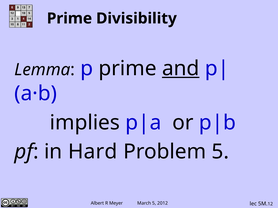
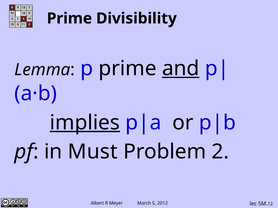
implies underline: none -> present
Hard: Hard -> Must
Problem 5: 5 -> 2
